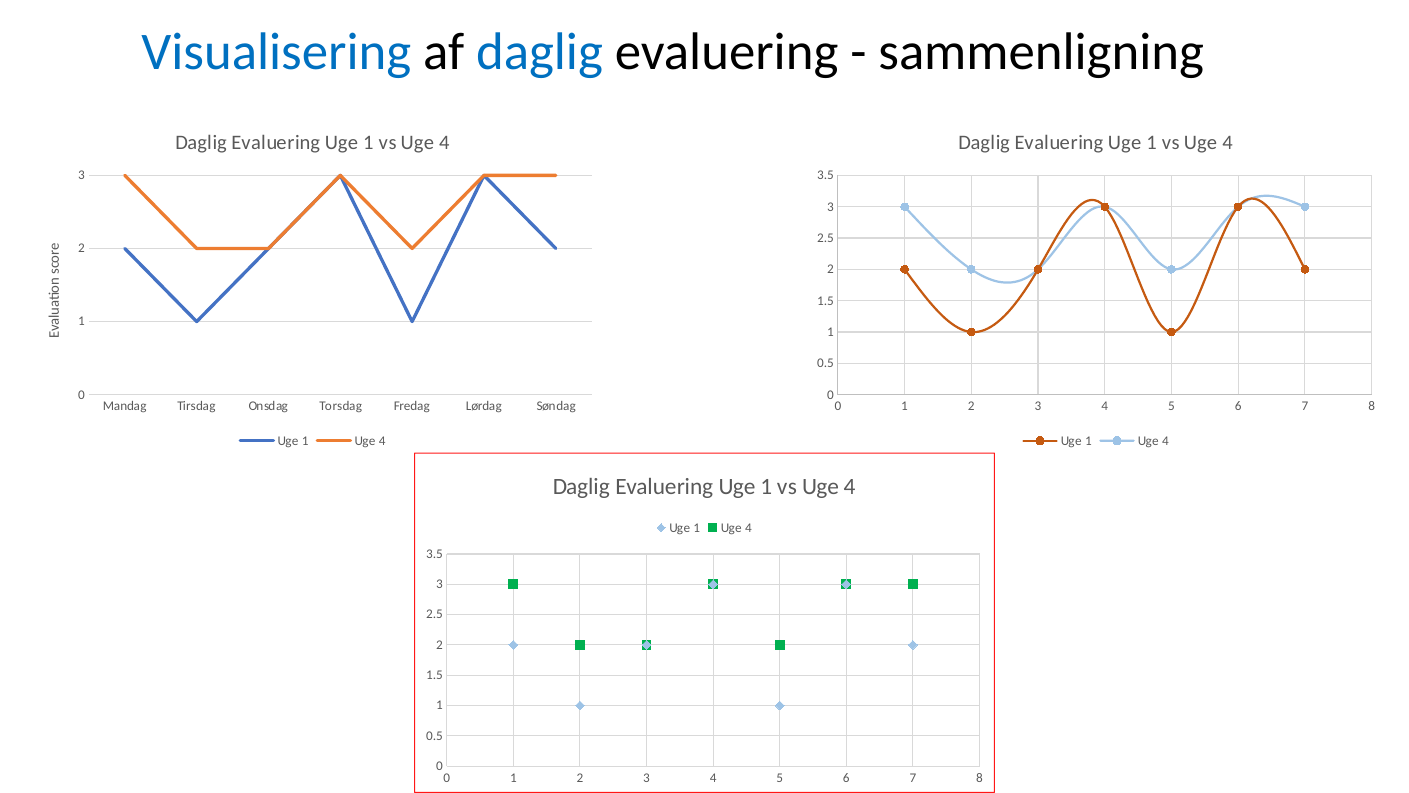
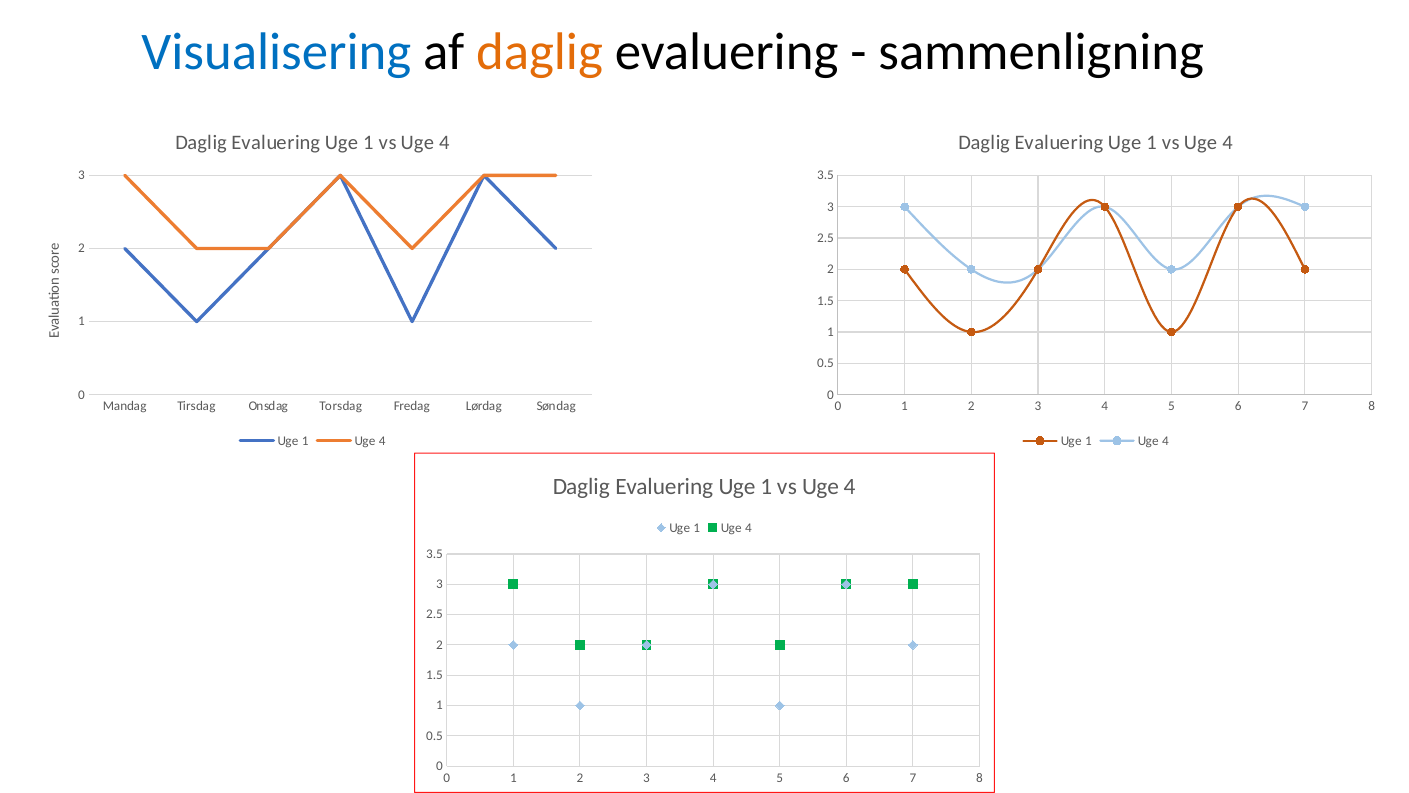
daglig at (539, 52) colour: blue -> orange
